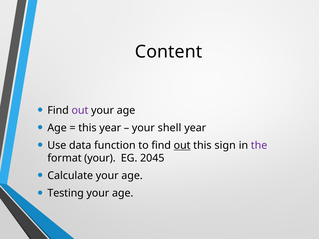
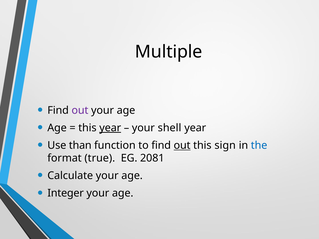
Content: Content -> Multiple
year at (110, 128) underline: none -> present
data: data -> than
the colour: purple -> blue
format your: your -> true
2045: 2045 -> 2081
Testing: Testing -> Integer
